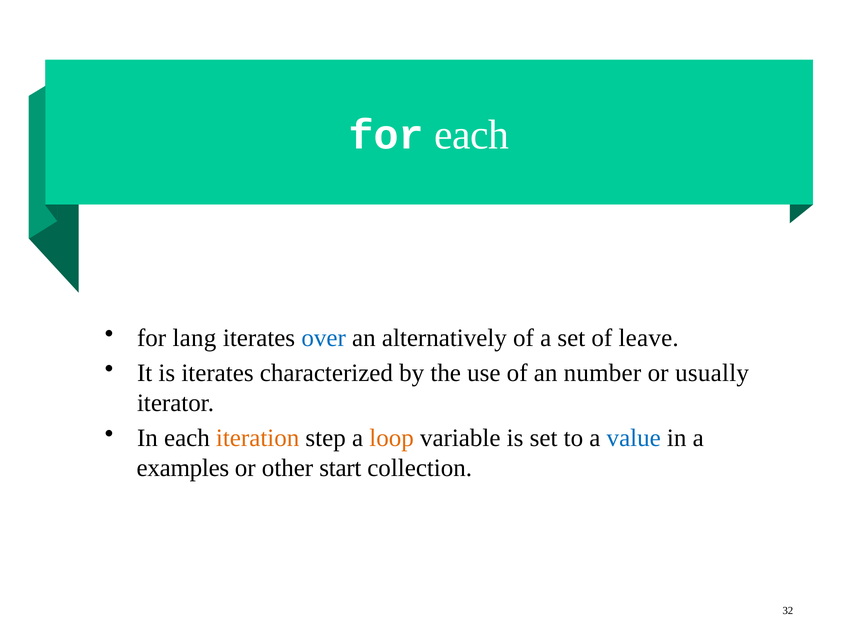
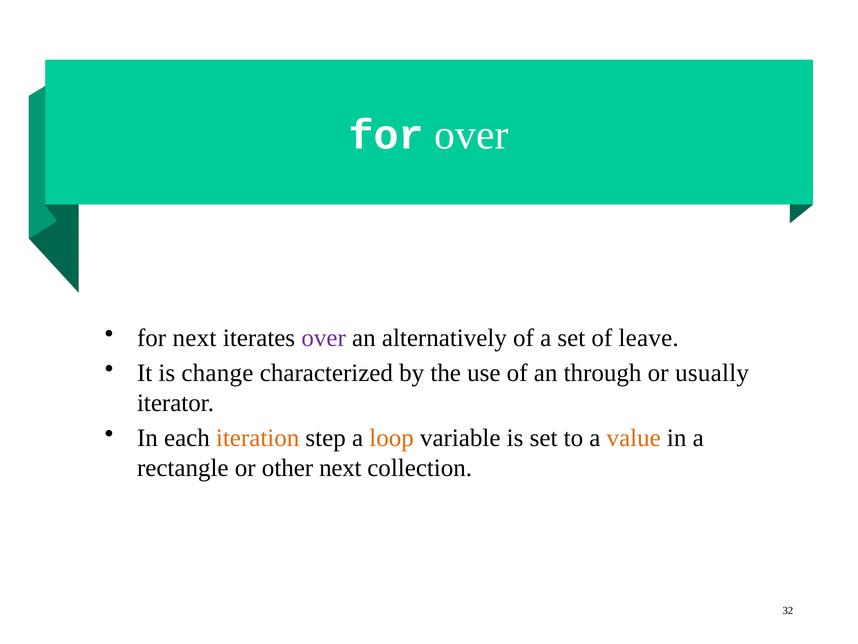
for each: each -> over
for lang: lang -> next
over at (324, 338) colour: blue -> purple
is iterates: iterates -> change
number: number -> through
value colour: blue -> orange
examples: examples -> rectangle
other start: start -> next
